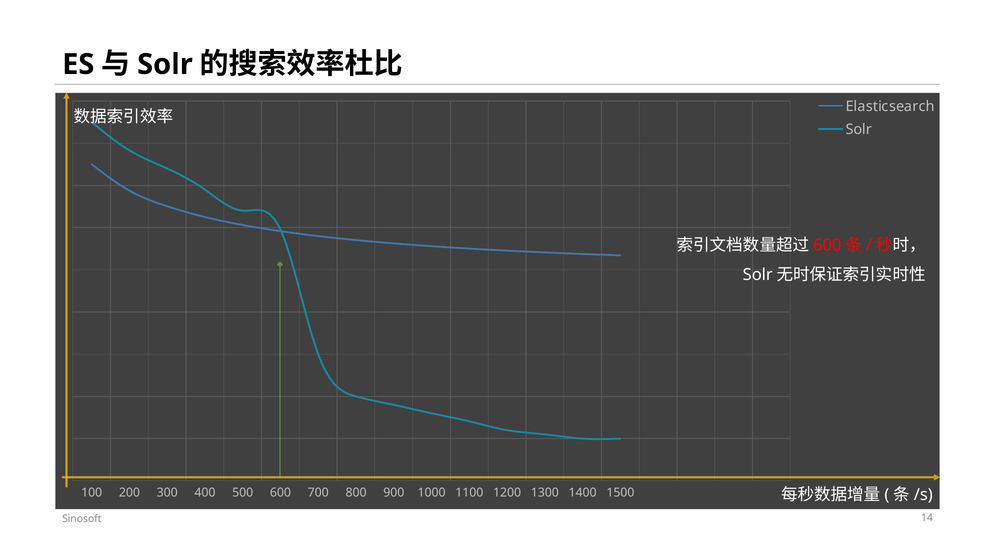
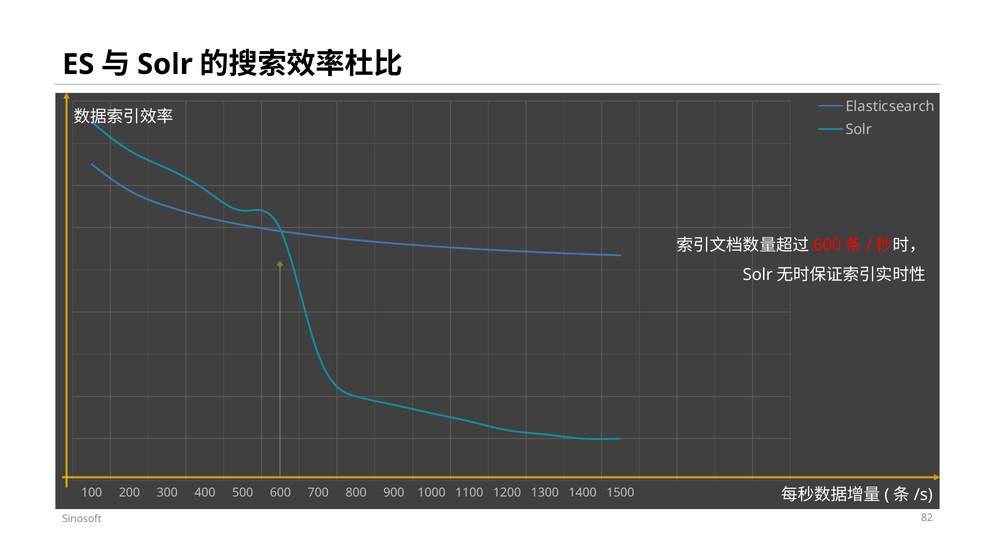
14: 14 -> 82
